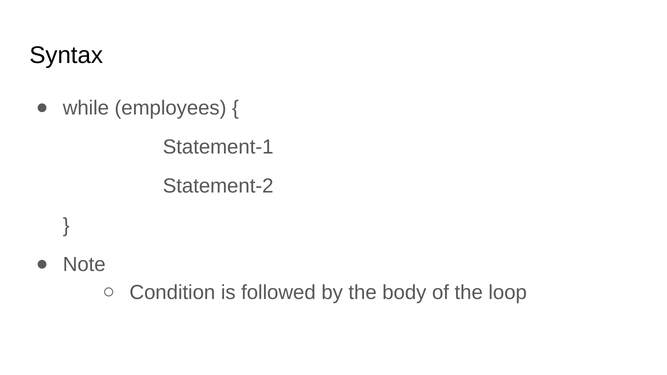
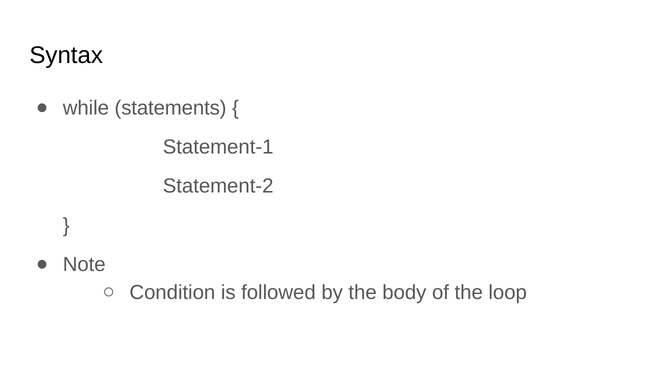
employees: employees -> statements
